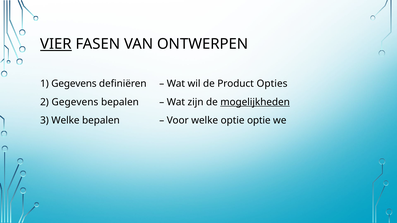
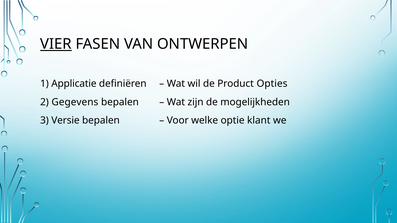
1 Gegevens: Gegevens -> Applicatie
mogelijkheden underline: present -> none
3 Welke: Welke -> Versie
optie optie: optie -> klant
